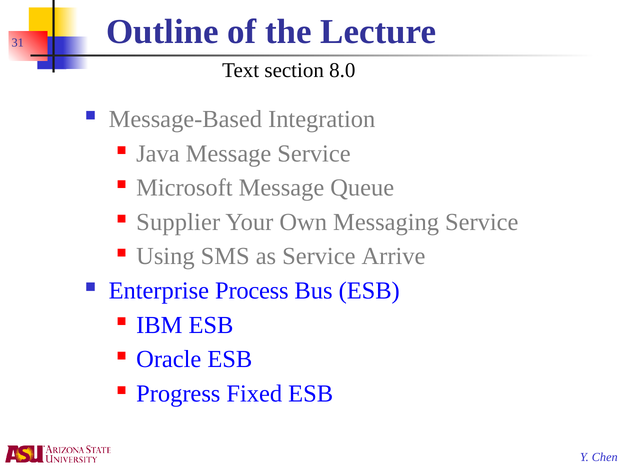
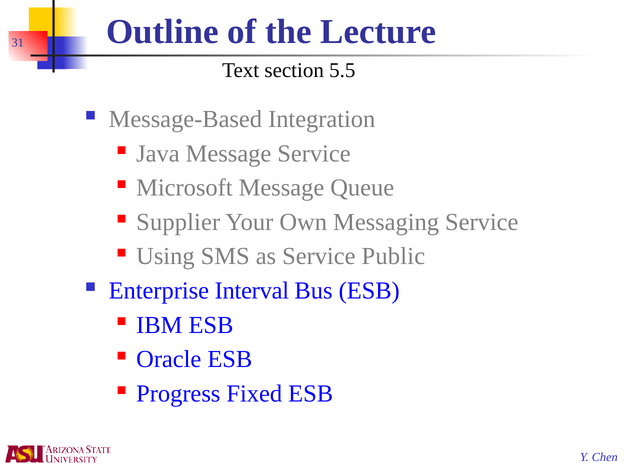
8.0: 8.0 -> 5.5
Arrive: Arrive -> Public
Process: Process -> Interval
